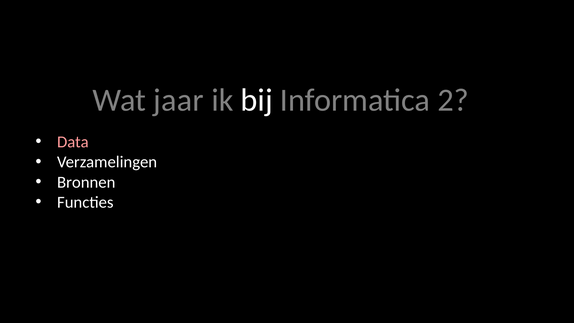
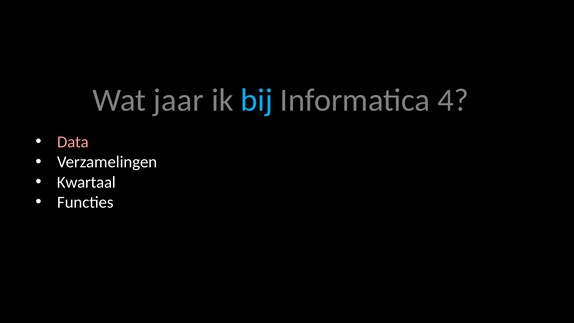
bij colour: white -> light blue
2: 2 -> 4
Bronnen: Bronnen -> Kwartaal
